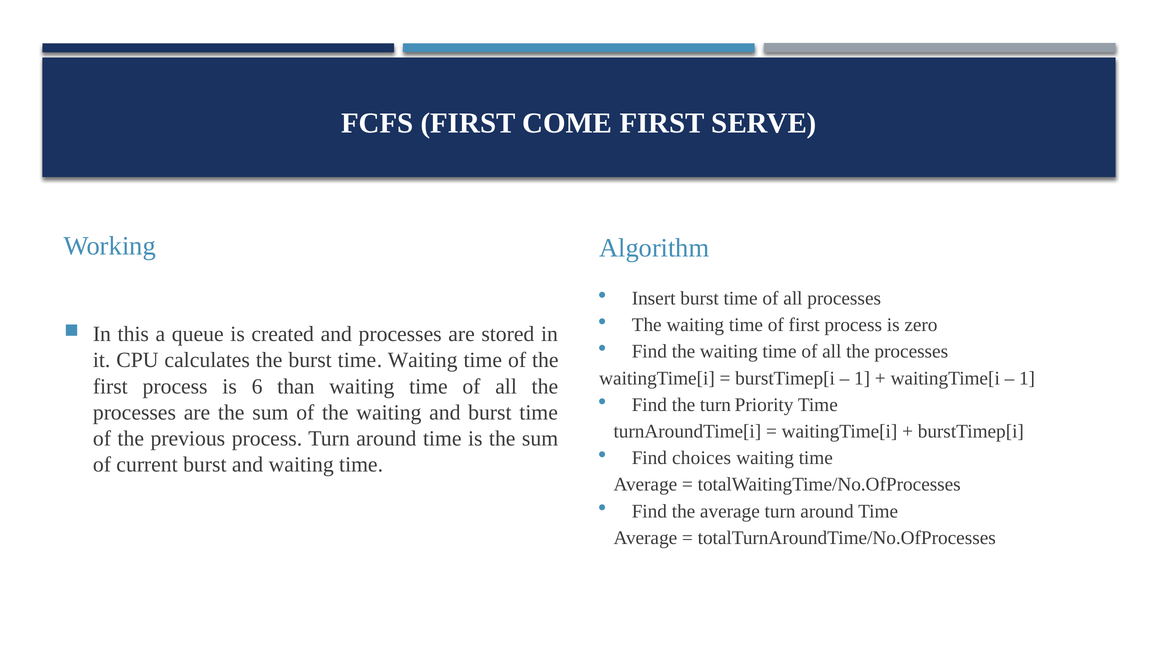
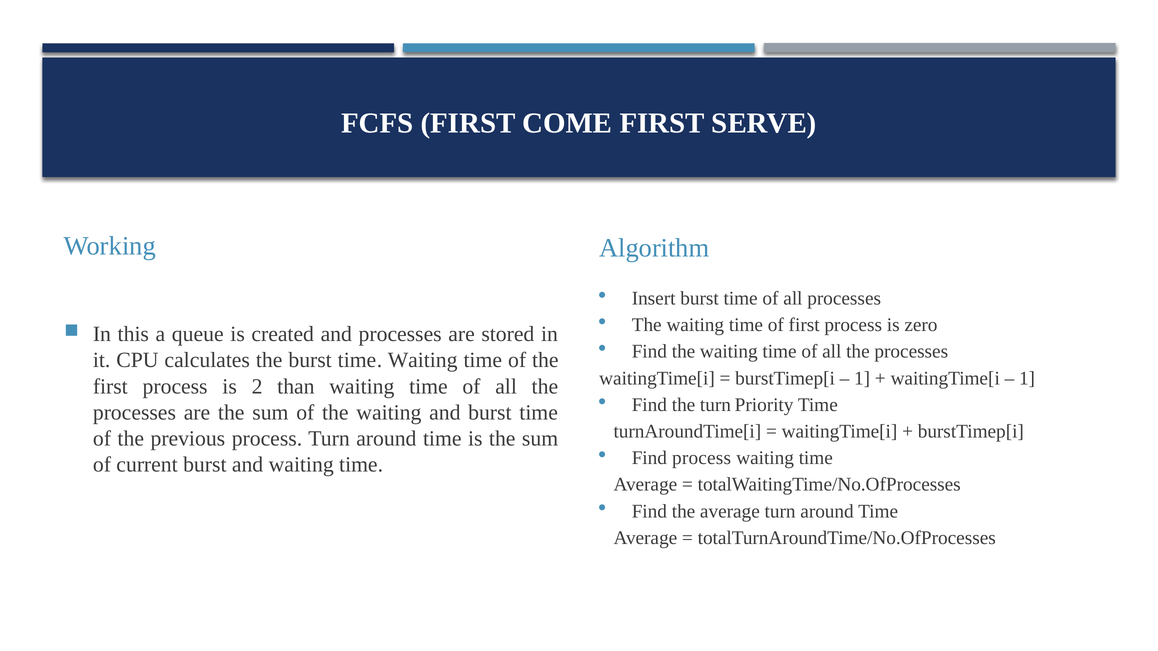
6: 6 -> 2
Find choices: choices -> process
